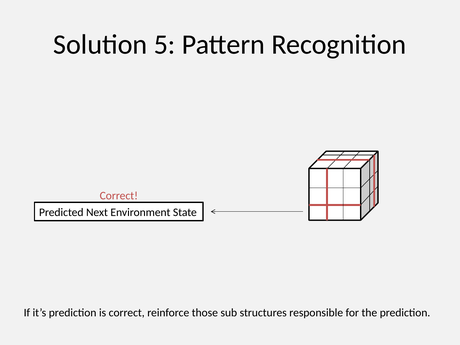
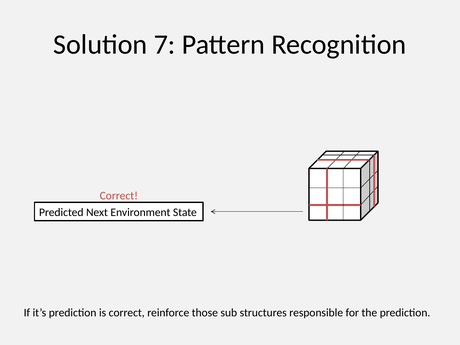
5: 5 -> 7
